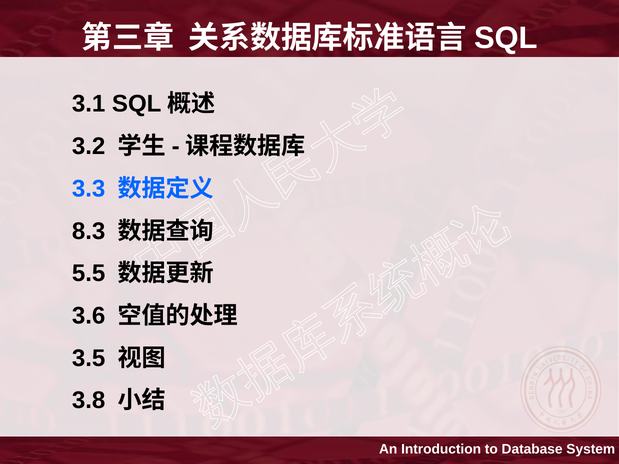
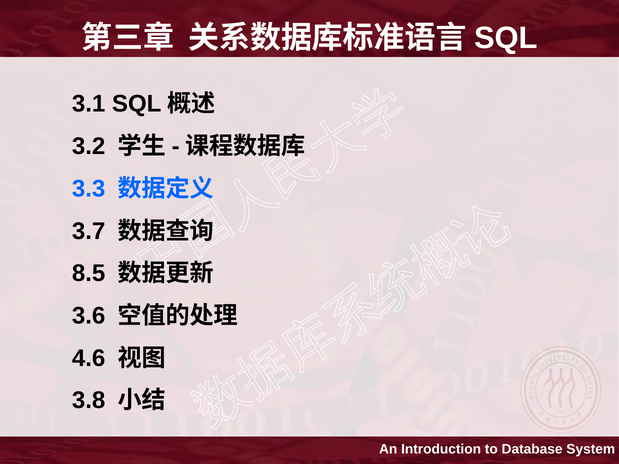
8.3: 8.3 -> 3.7
5.5: 5.5 -> 8.5
3.5: 3.5 -> 4.6
